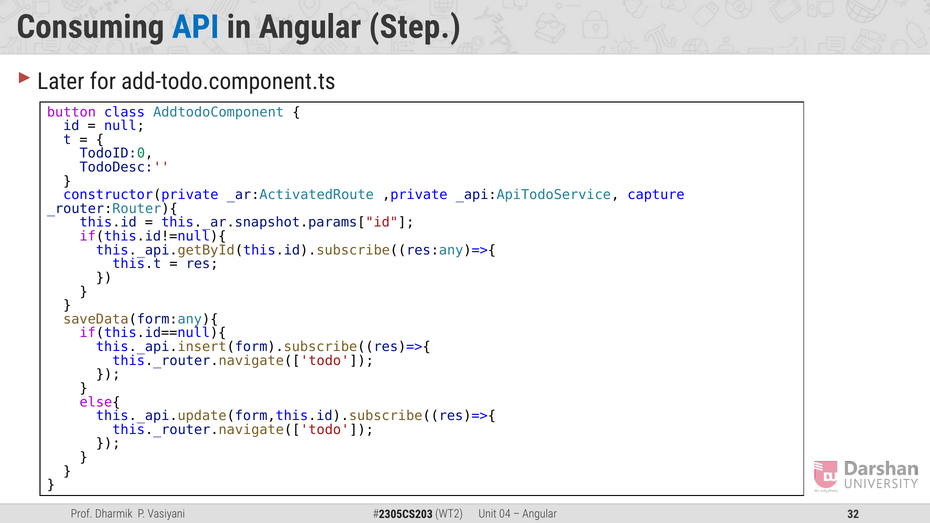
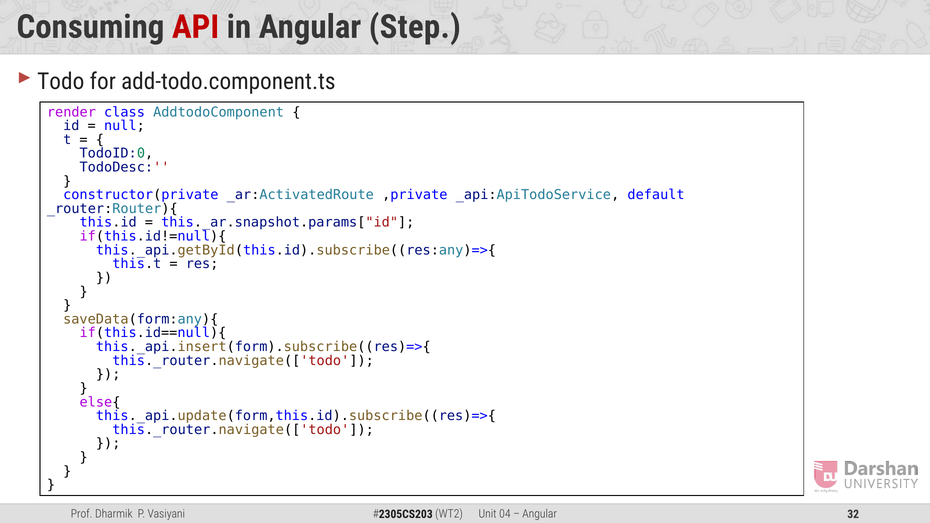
API colour: blue -> red
Later: Later -> Todo
button: button -> render
capture: capture -> default
